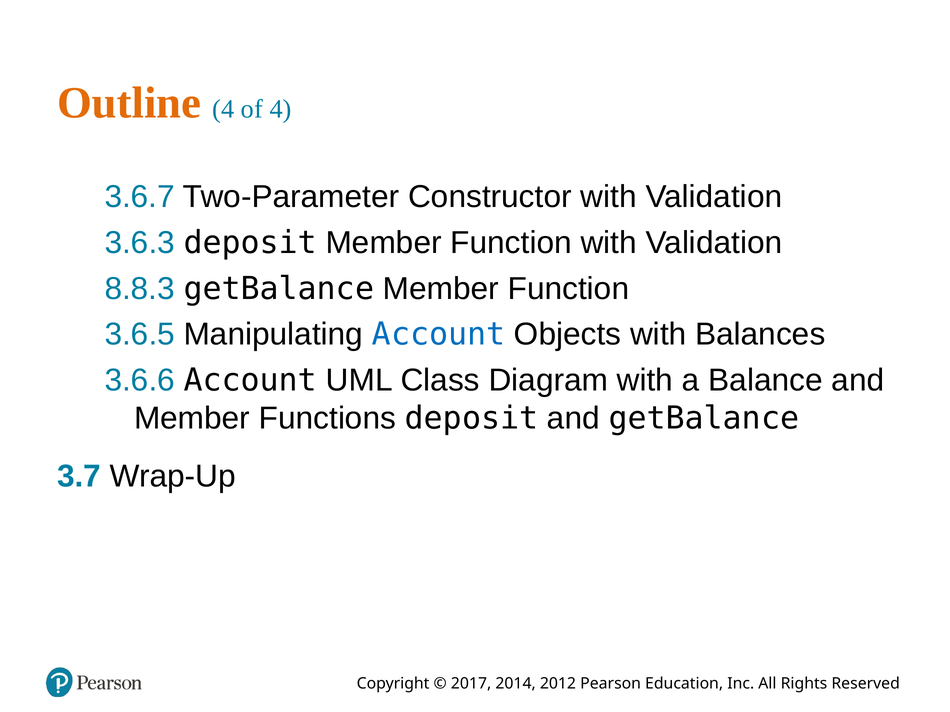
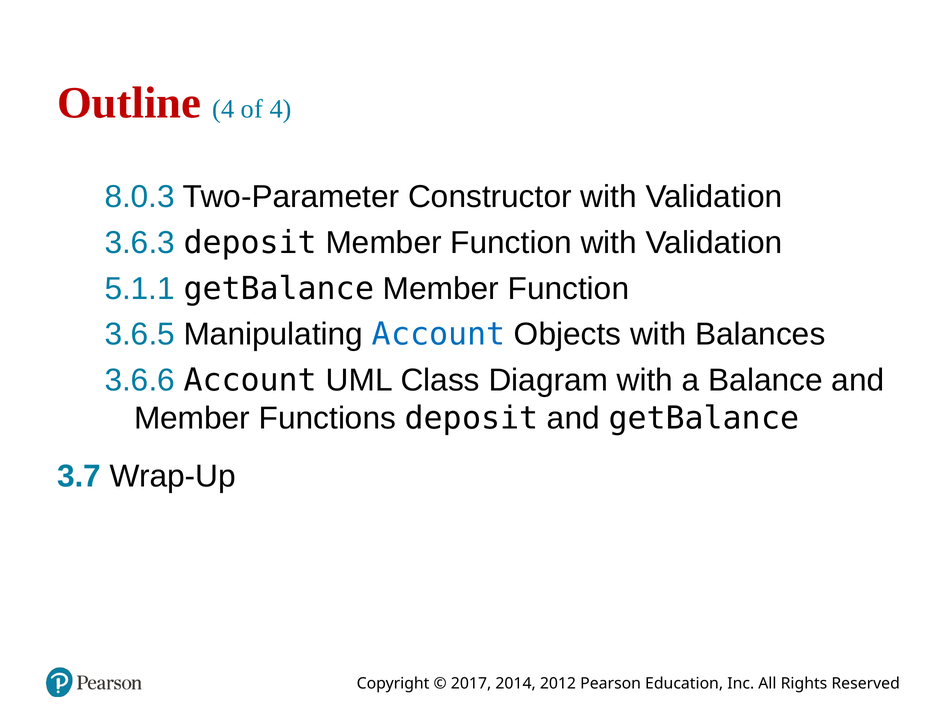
Outline colour: orange -> red
3.6.7: 3.6.7 -> 8.0.3
8.8.3: 8.8.3 -> 5.1.1
